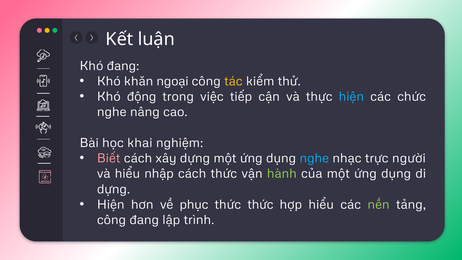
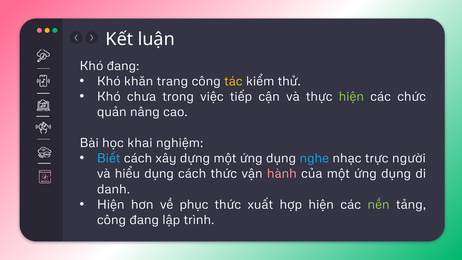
ngoại: ngoại -> trang
động: động -> chưa
hiện at (351, 97) colour: light blue -> light green
nghe at (112, 112): nghe -> quản
Biết colour: pink -> light blue
hiểu nhập: nhập -> dụng
hành colour: light green -> pink
dựng at (114, 189): dựng -> danh
thức thức: thức -> xuất
hợp hiểu: hiểu -> hiện
